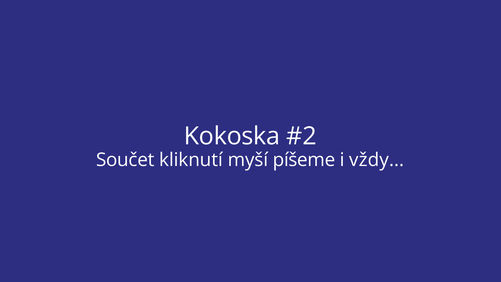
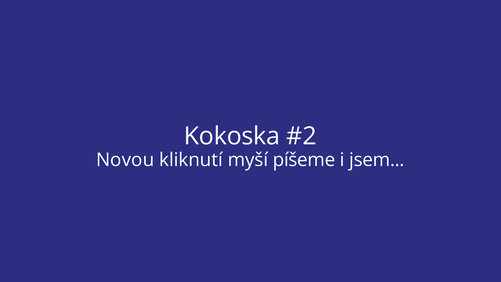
Součet: Součet -> Novou
vždy: vždy -> jsem
